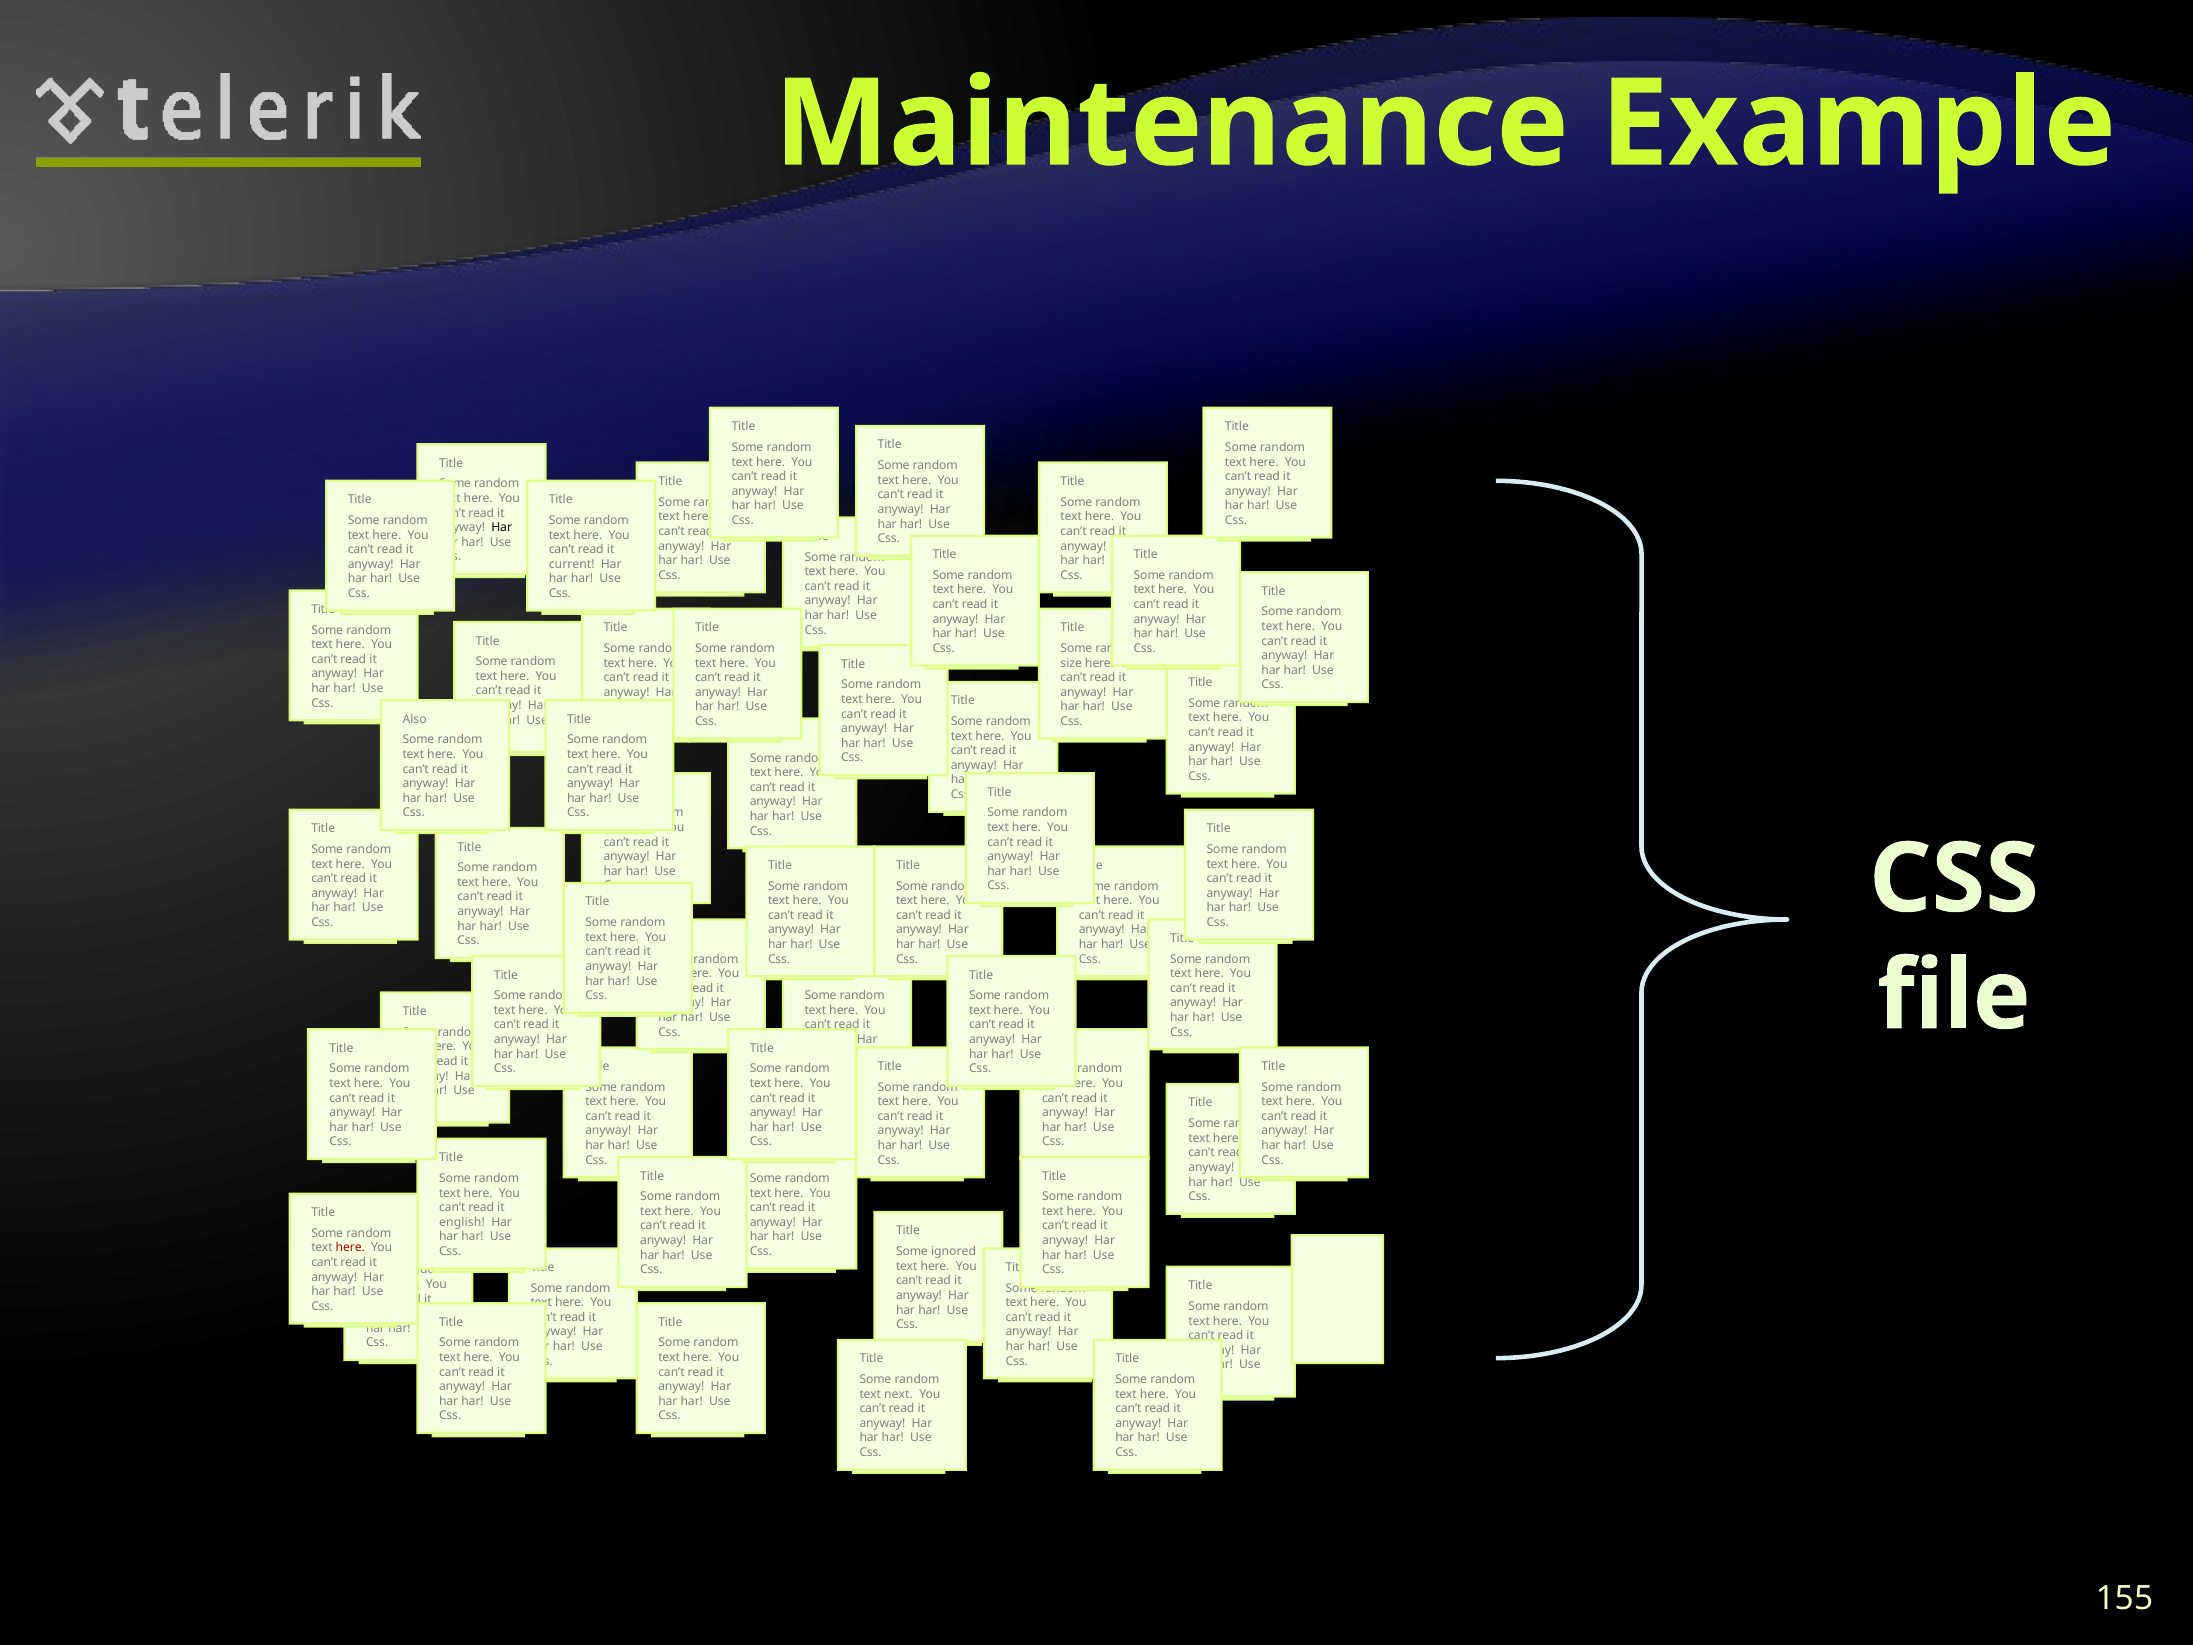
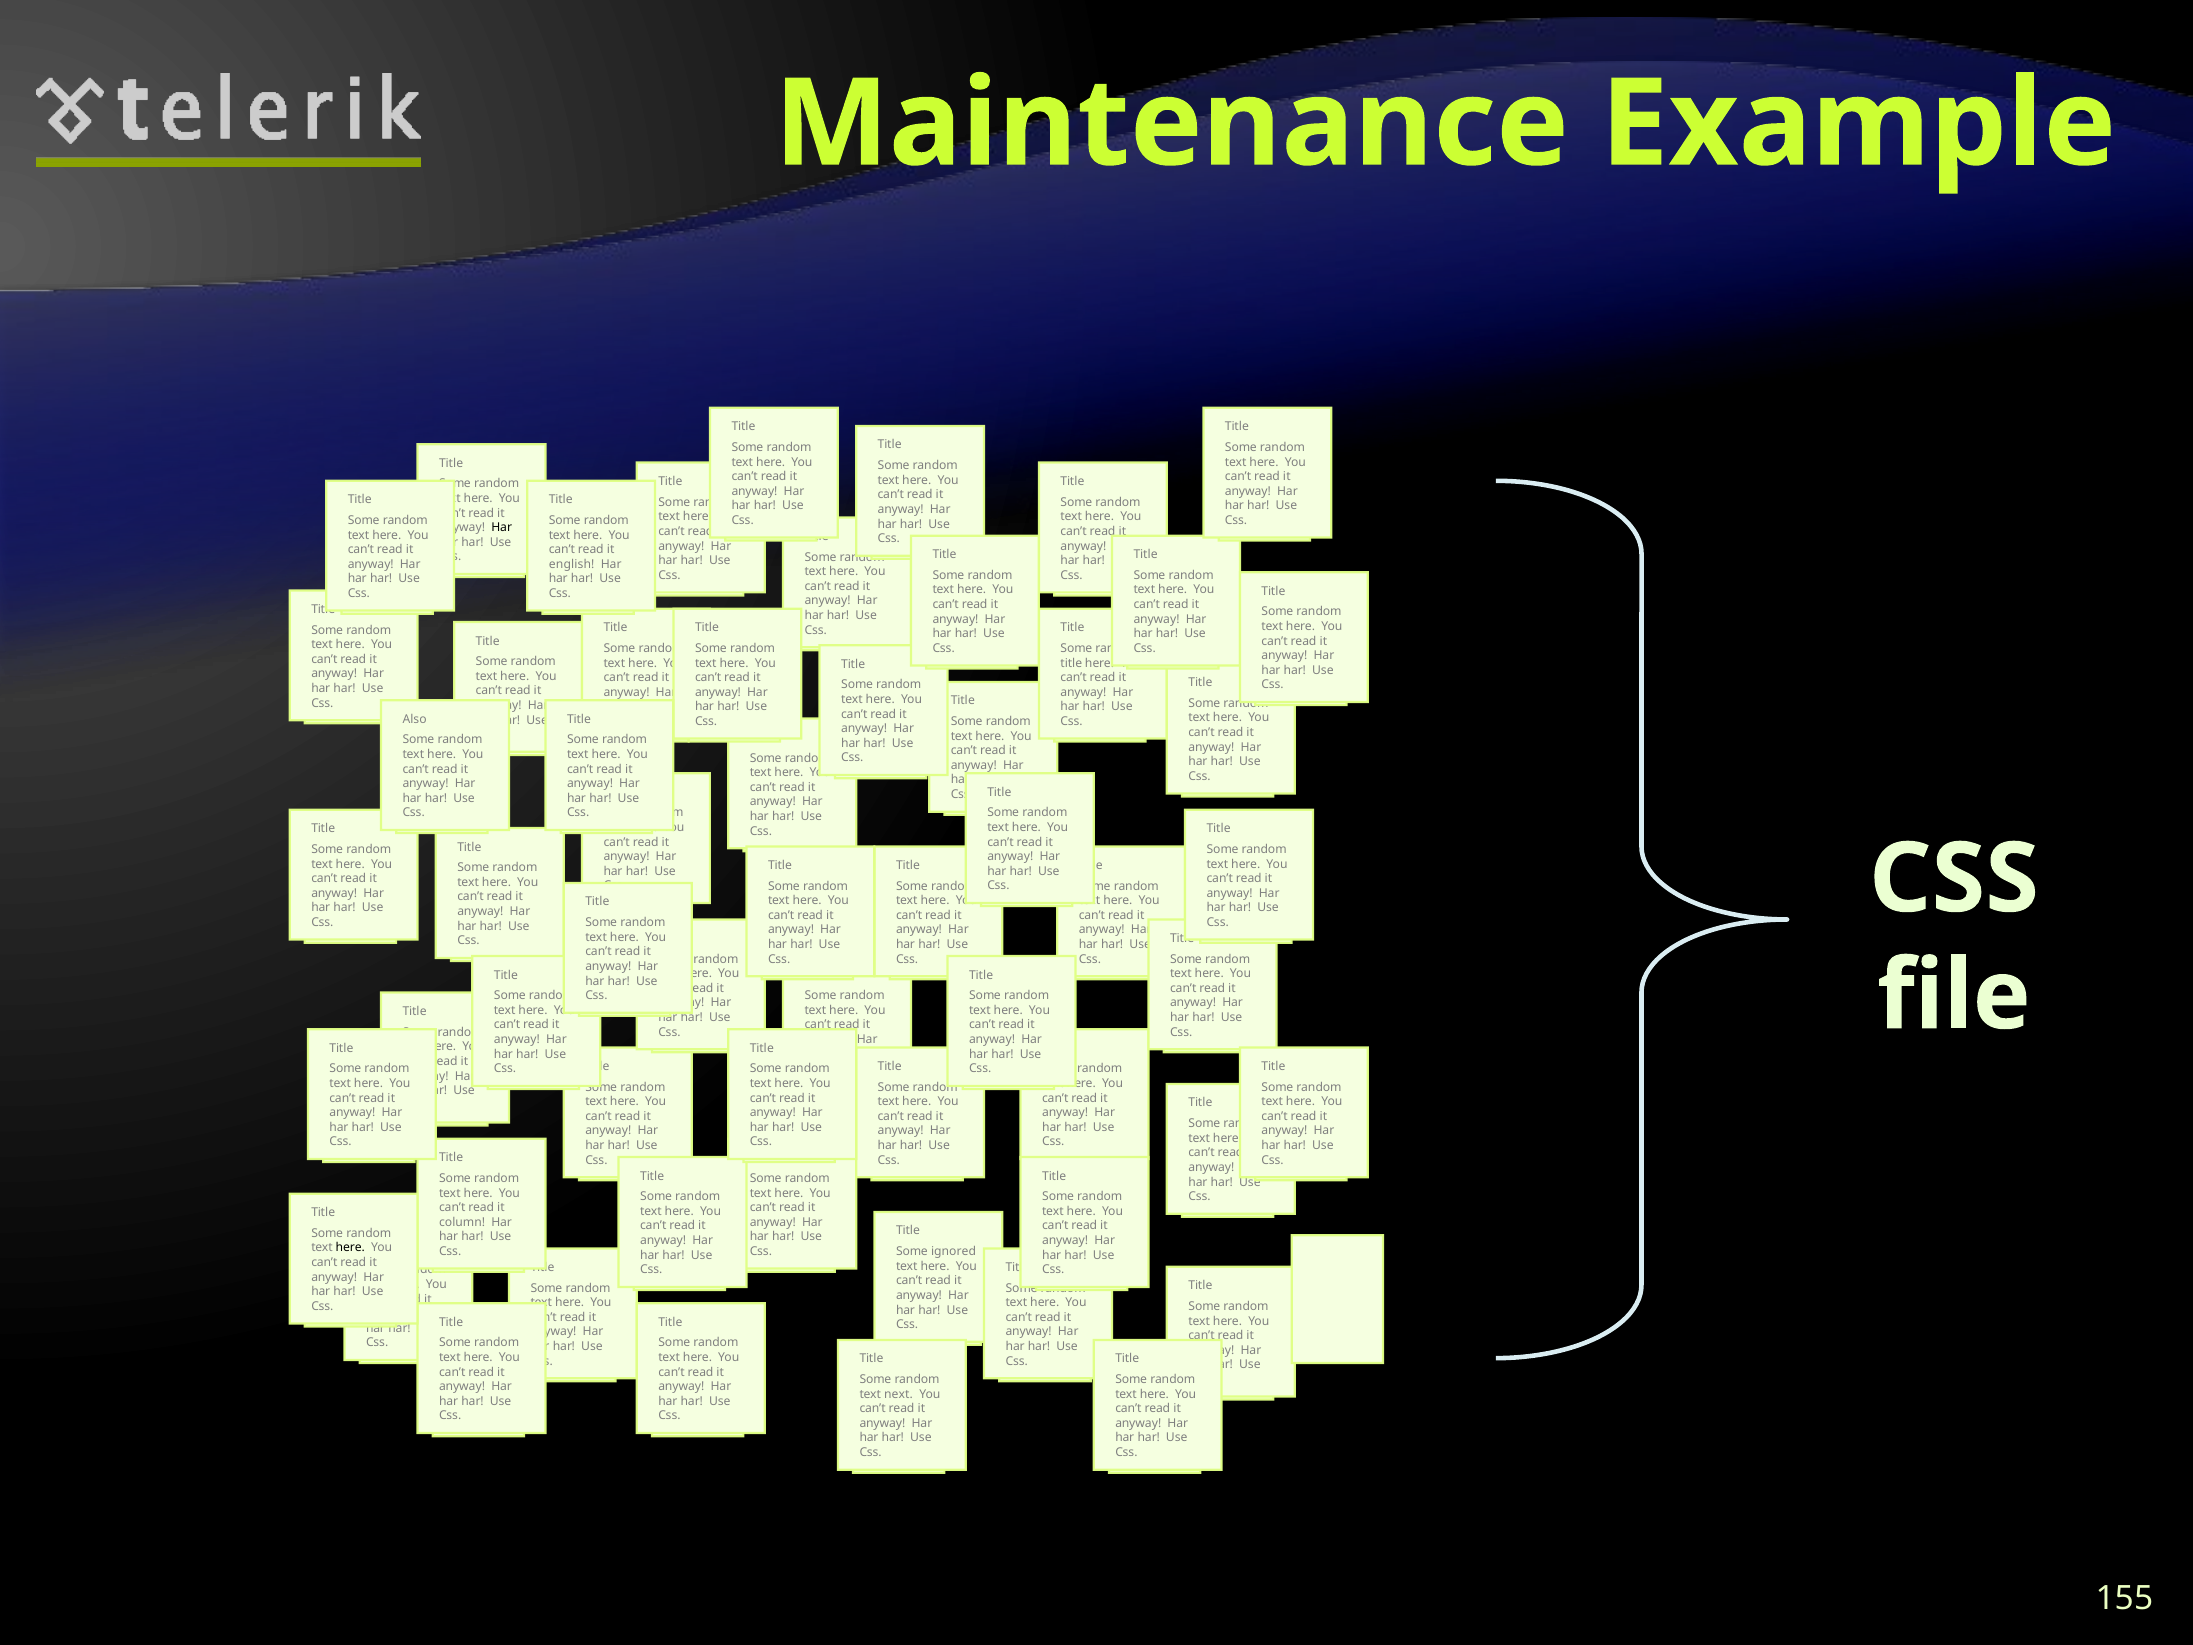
current: current -> english
size at (1071, 663): size -> title
english: english -> column
here at (350, 1248) colour: red -> black
